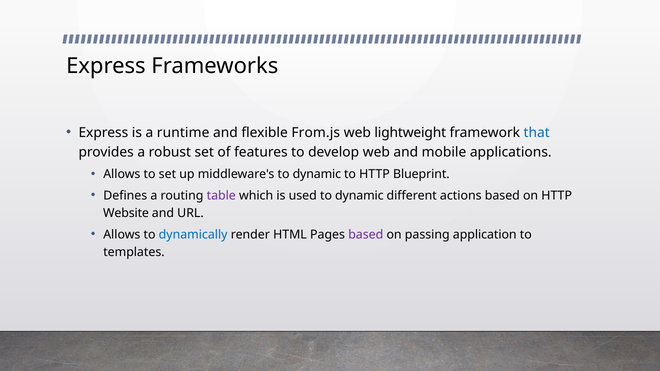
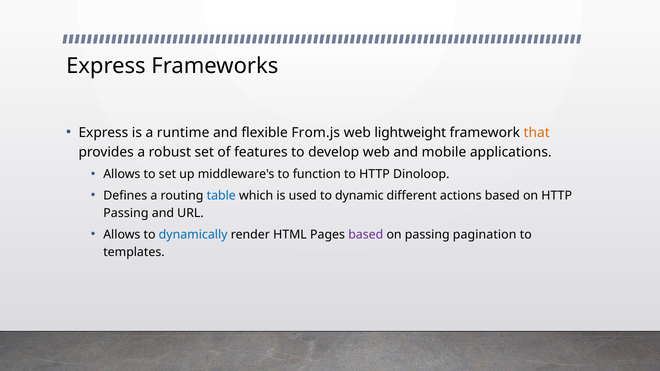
that colour: blue -> orange
middleware's to dynamic: dynamic -> function
Blueprint: Blueprint -> Dinoloop
table colour: purple -> blue
Website at (126, 213): Website -> Passing
application: application -> pagination
